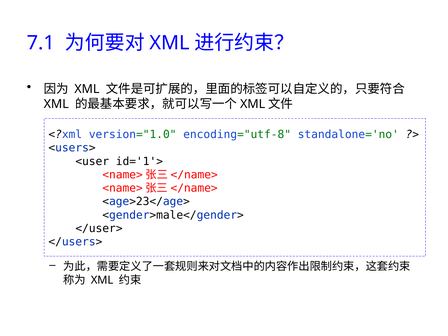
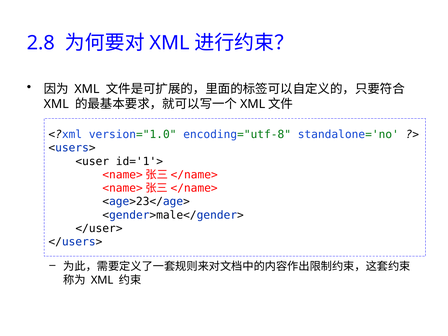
7.1: 7.1 -> 2.8
